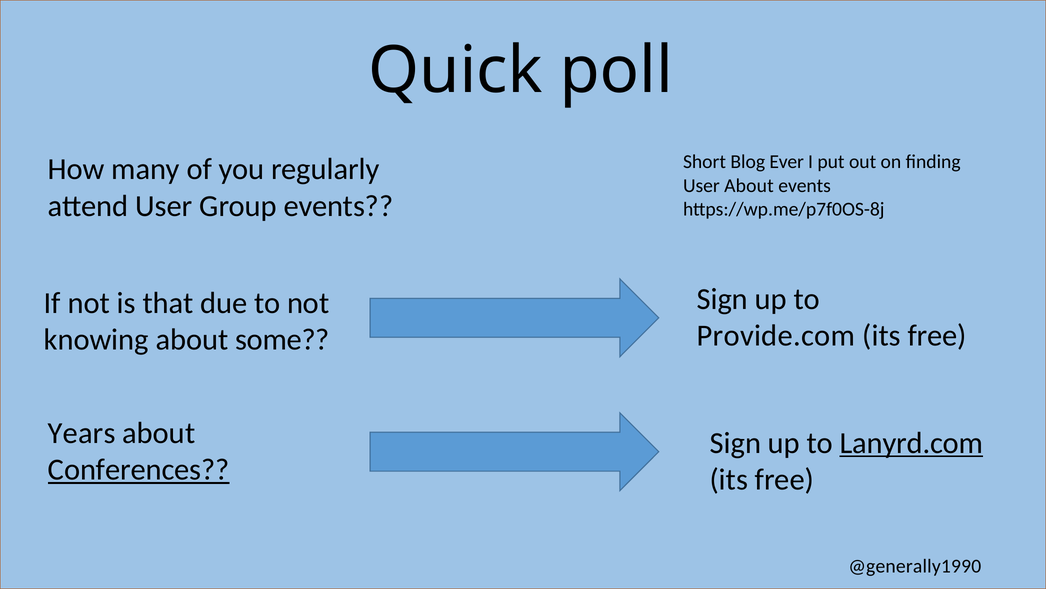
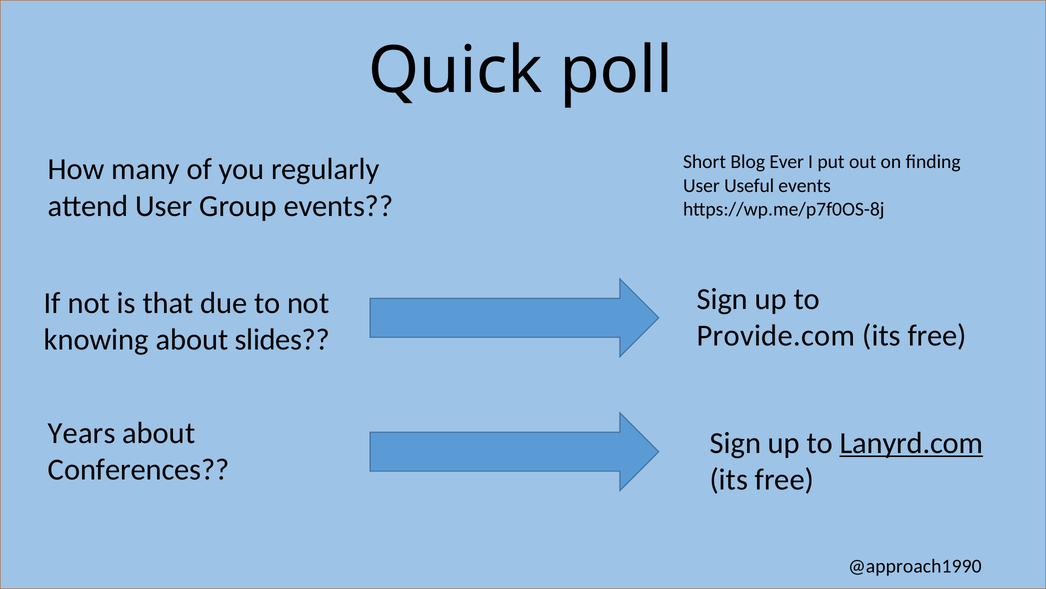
User About: About -> Useful
some: some -> slides
Conferences underline: present -> none
@generally1990: @generally1990 -> @approach1990
